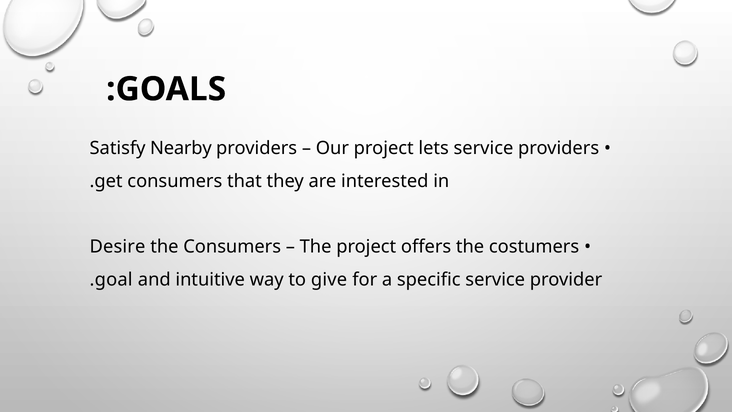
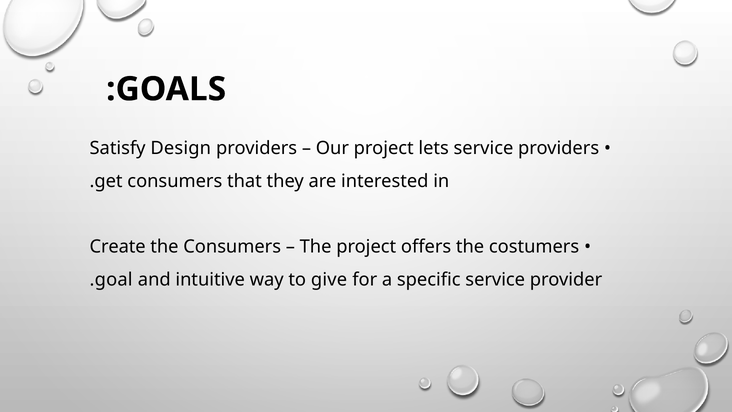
Nearby: Nearby -> Design
Desire: Desire -> Create
